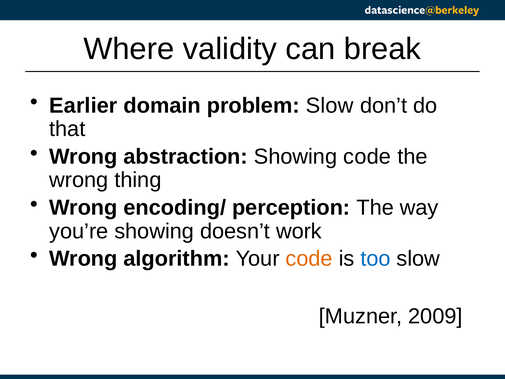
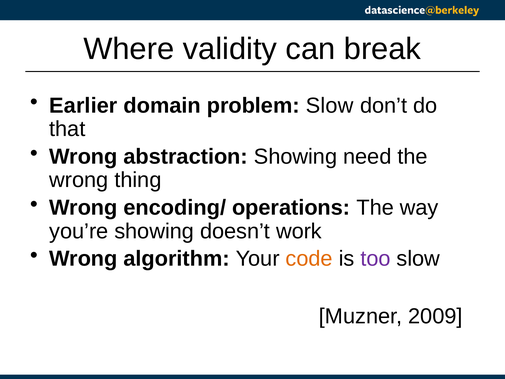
Showing code: code -> need
perception: perception -> operations
too colour: blue -> purple
